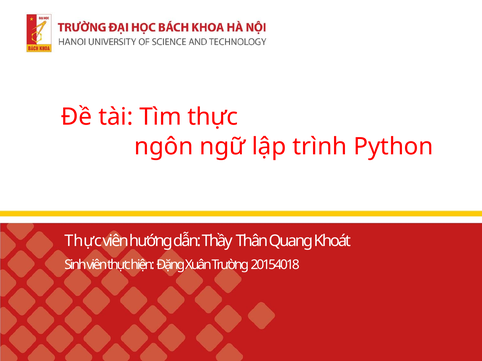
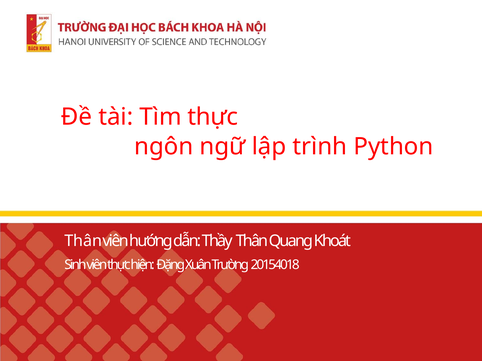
Thực at (83, 241): Thực -> Thân
